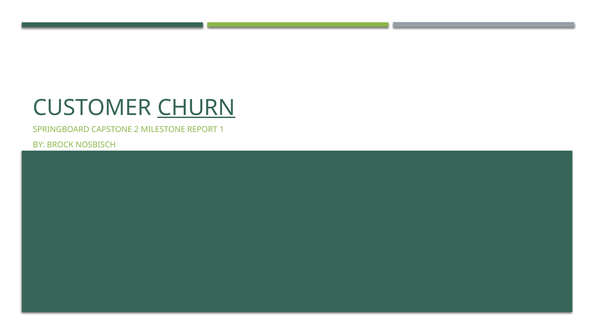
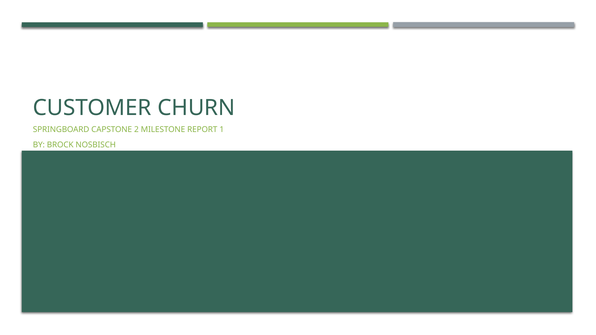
CHURN underline: present -> none
